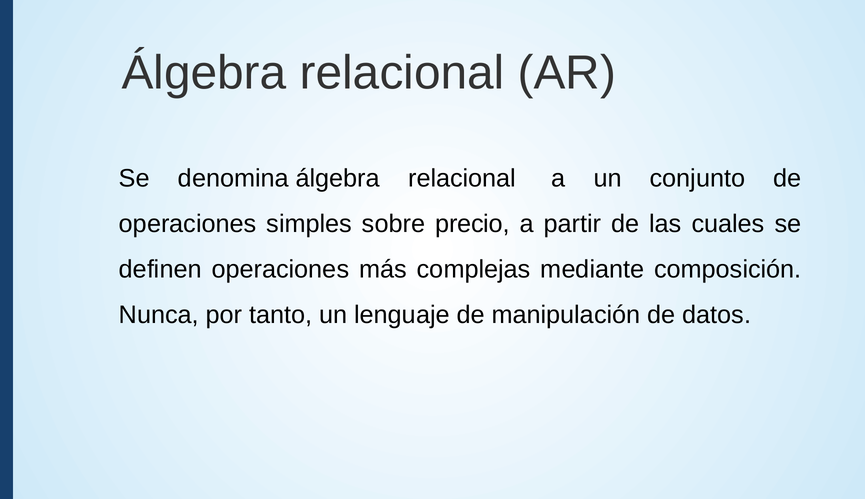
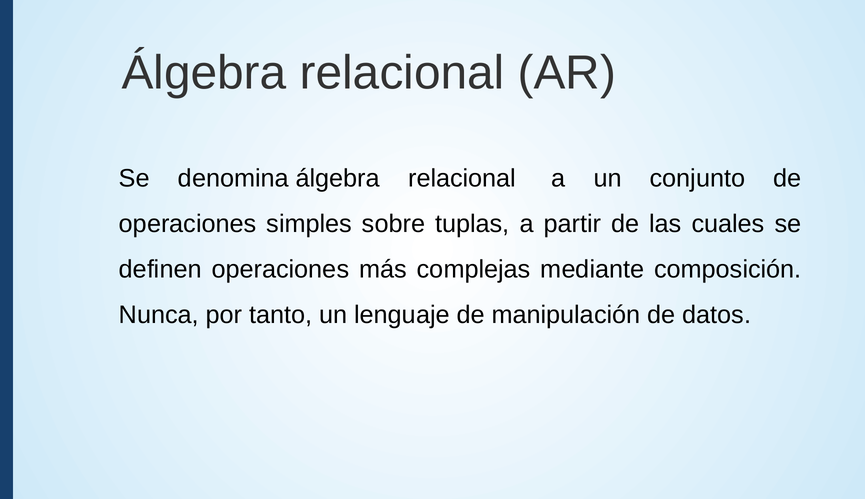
precio: precio -> tuplas
